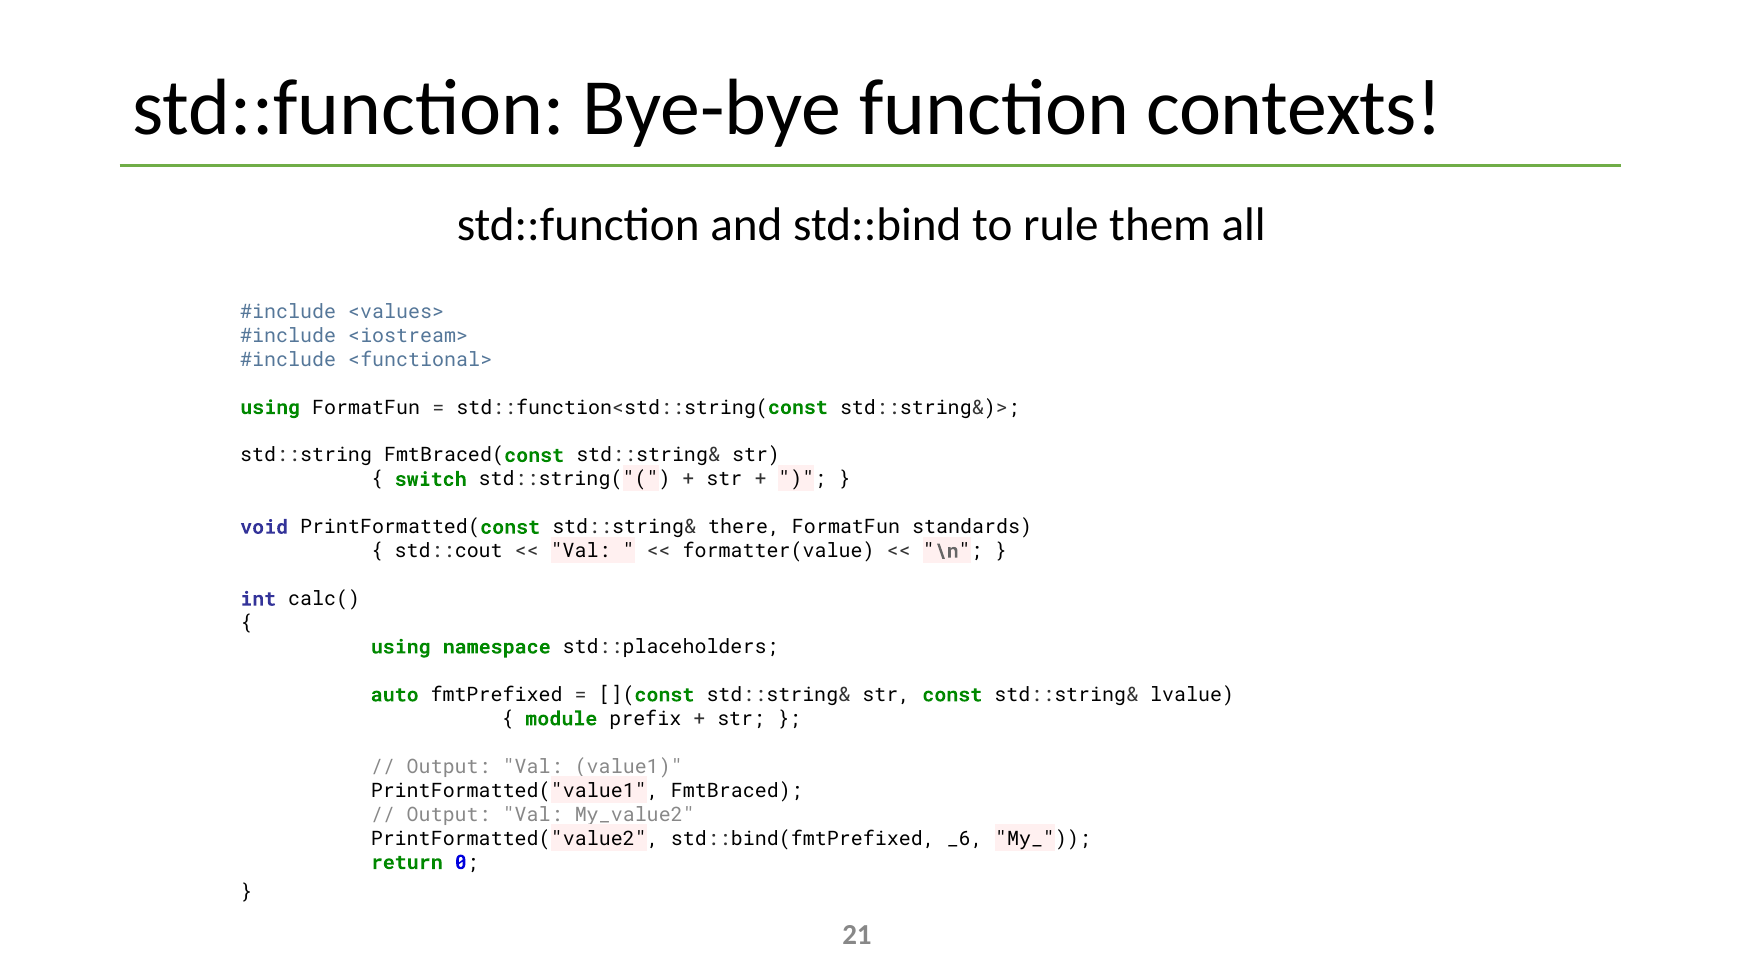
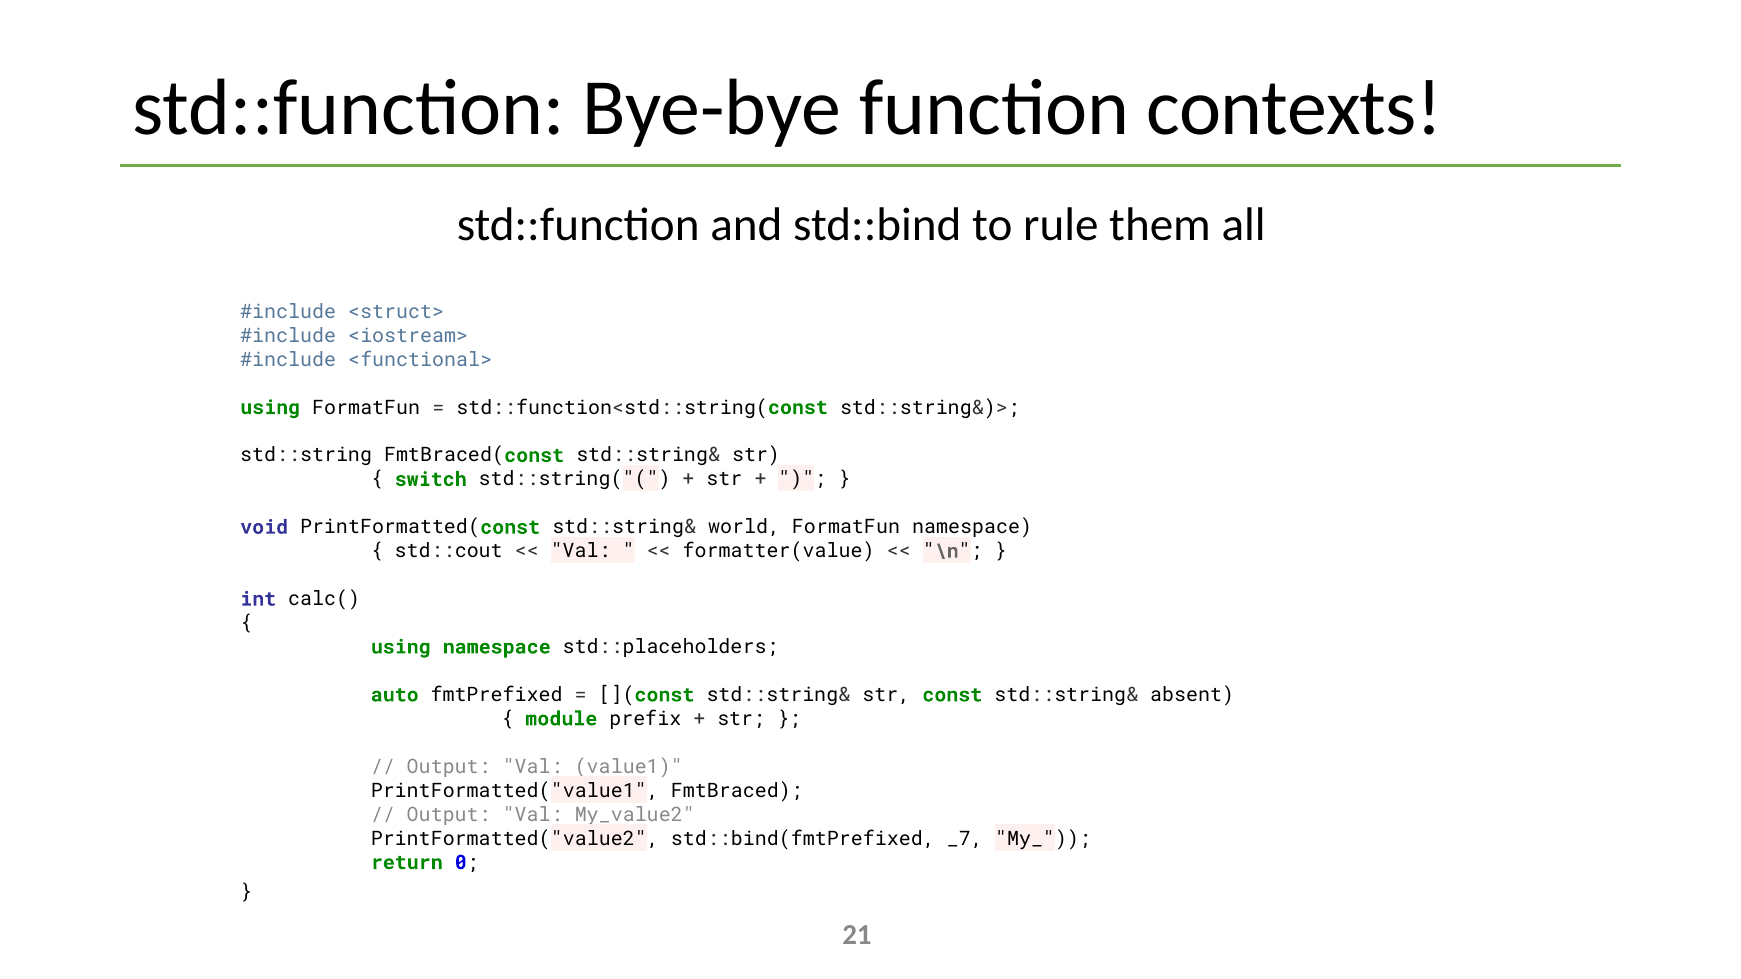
<values>: <values> -> <struct>
there: there -> world
FormatFun standards: standards -> namespace
lvalue: lvalue -> absent
_6: _6 -> _7
